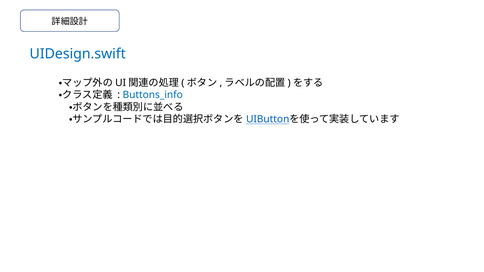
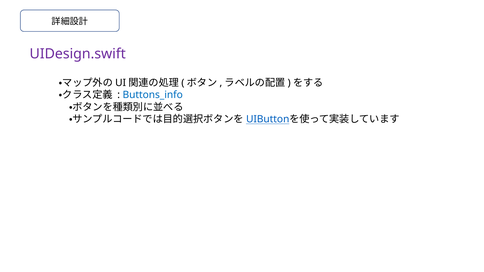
UIDesign.swift colour: blue -> purple
